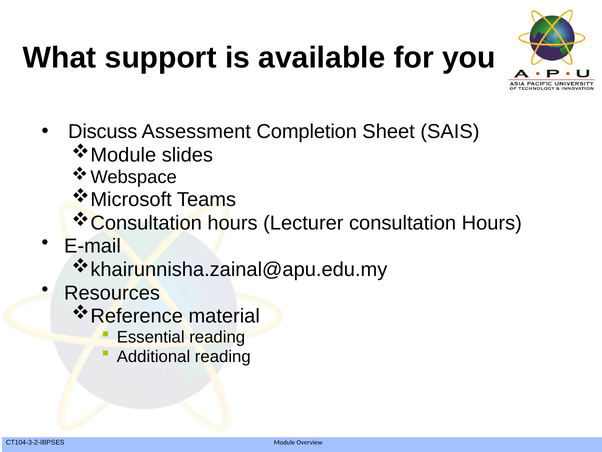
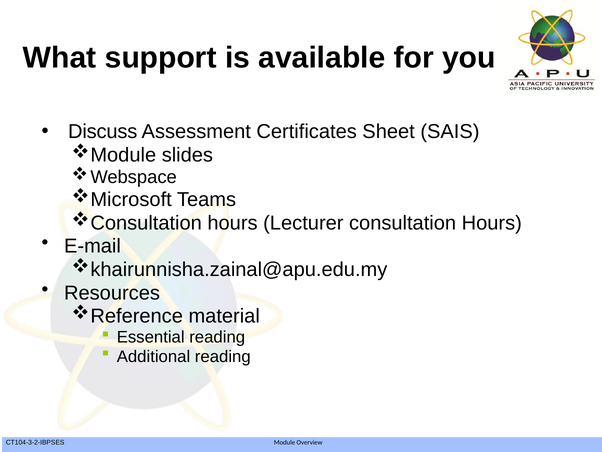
Completion: Completion -> Certificates
